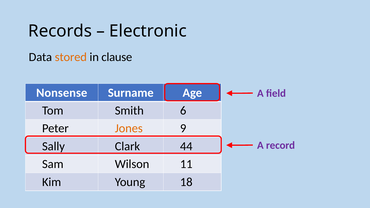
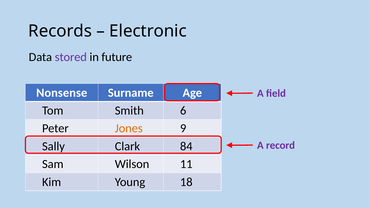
stored colour: orange -> purple
clause: clause -> future
44: 44 -> 84
